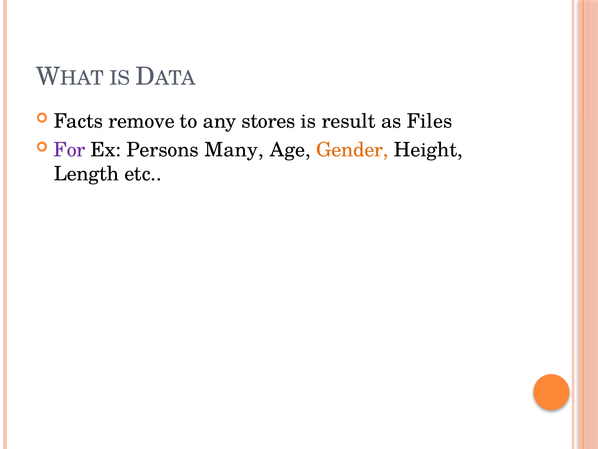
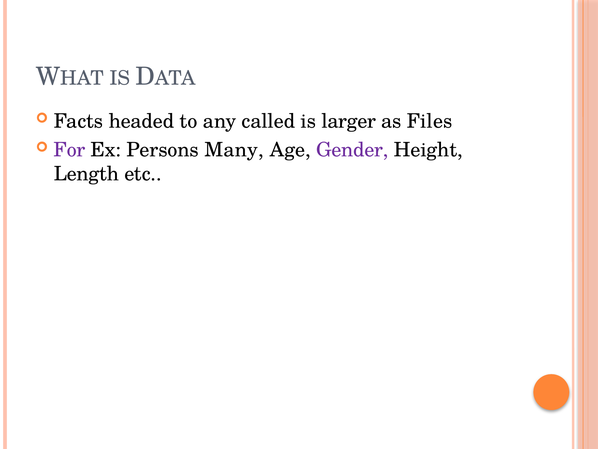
remove: remove -> headed
stores: stores -> called
result: result -> larger
Gender colour: orange -> purple
